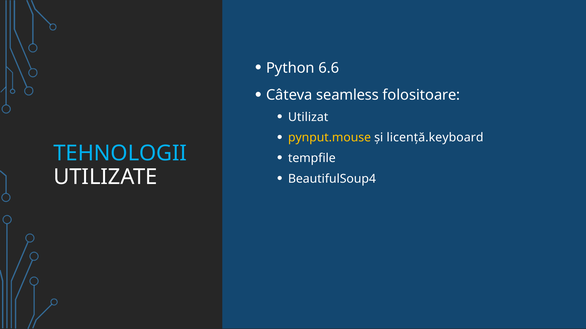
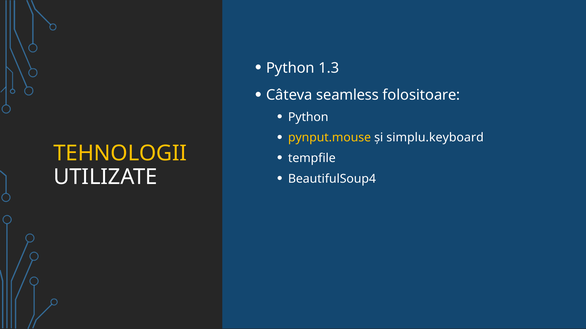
6.6: 6.6 -> 1.3
Utilizat at (308, 117): Utilizat -> Python
licență.keyboard: licență.keyboard -> simplu.keyboard
TEHNOLOGII colour: light blue -> yellow
